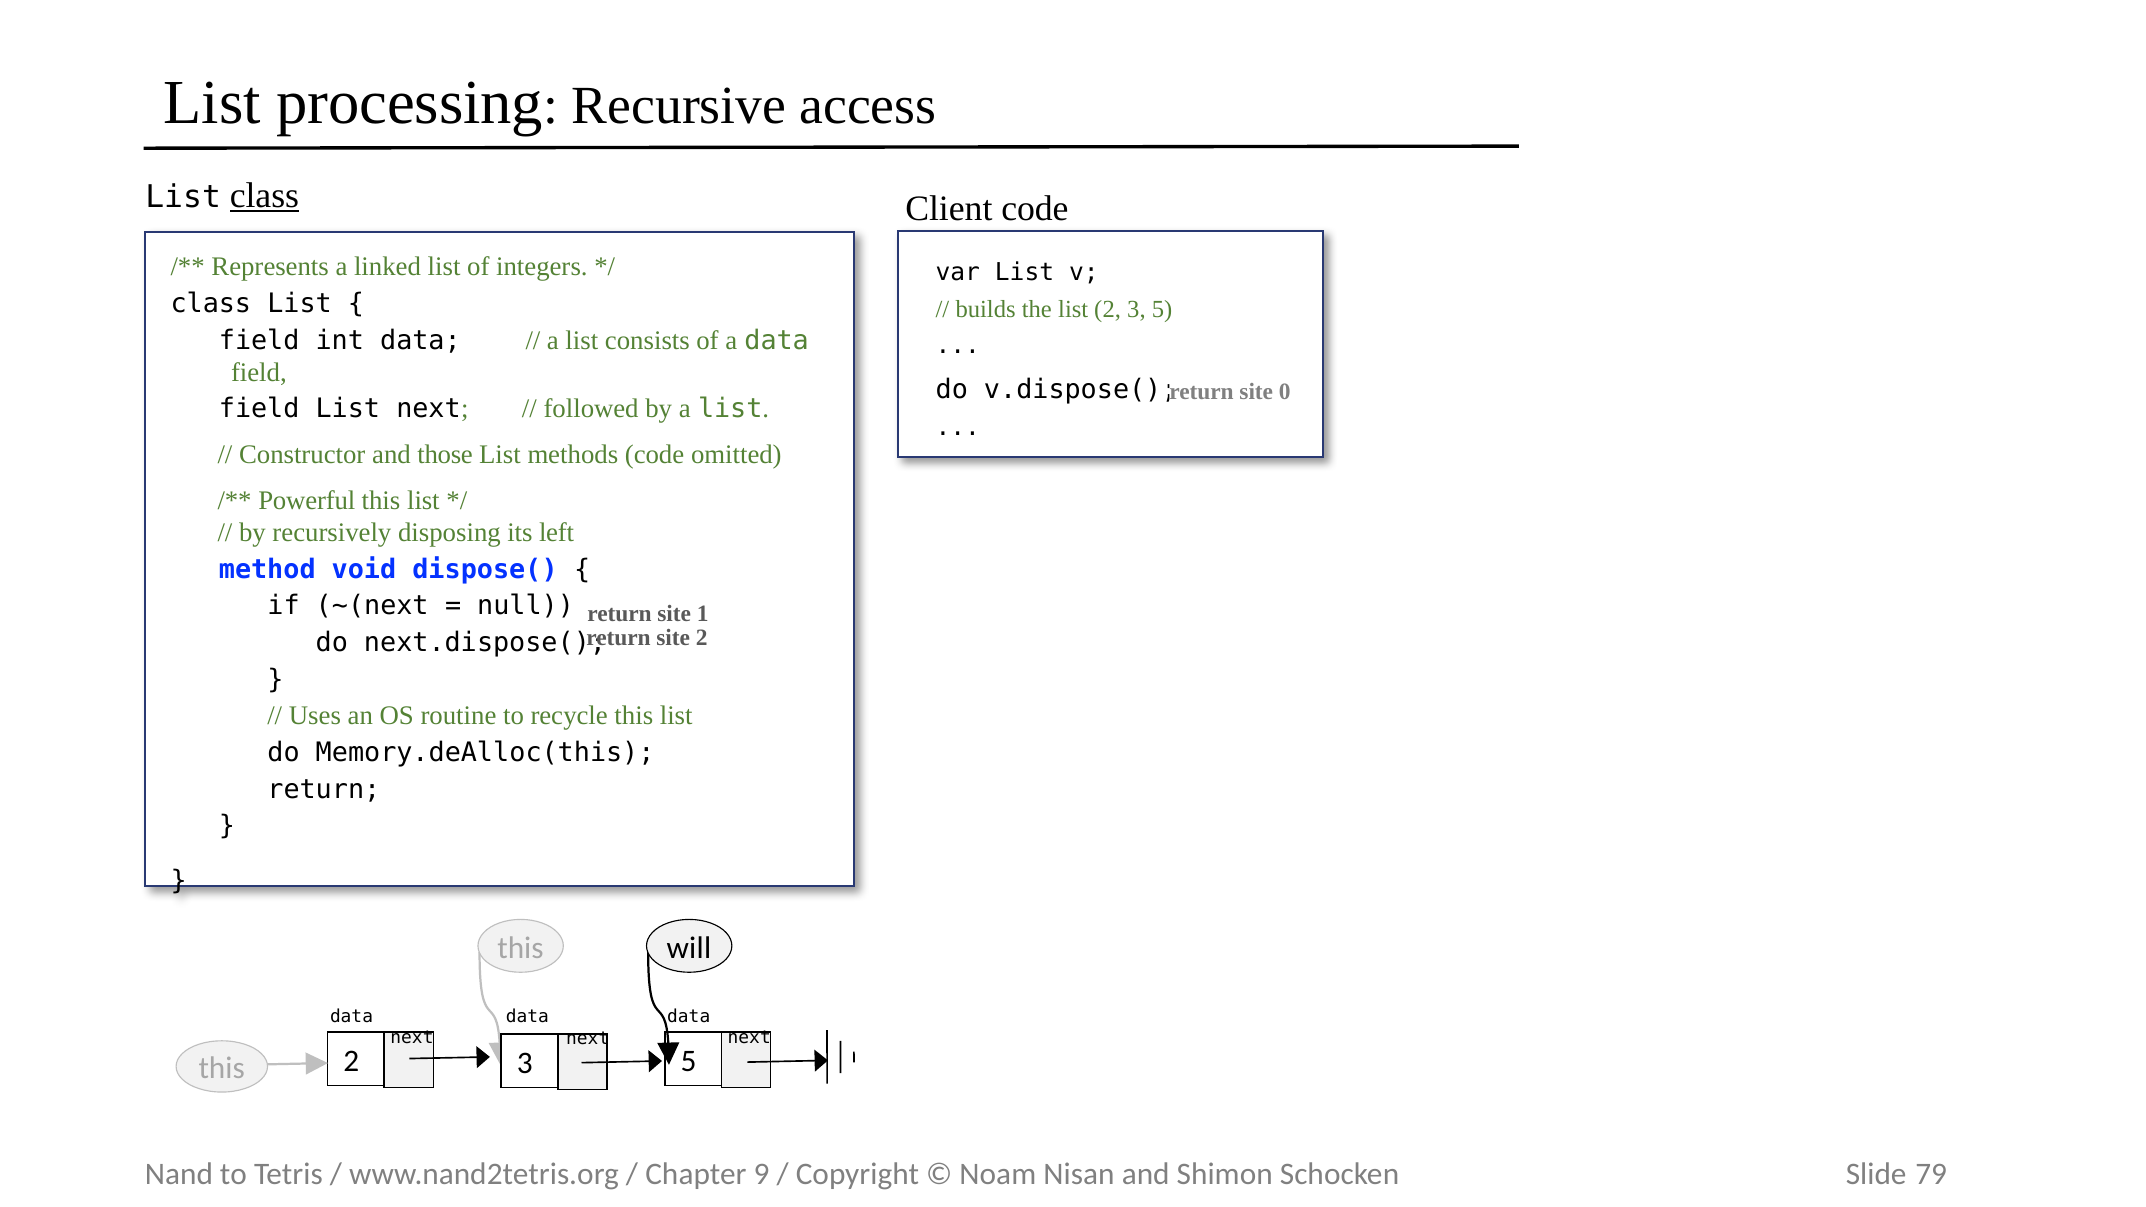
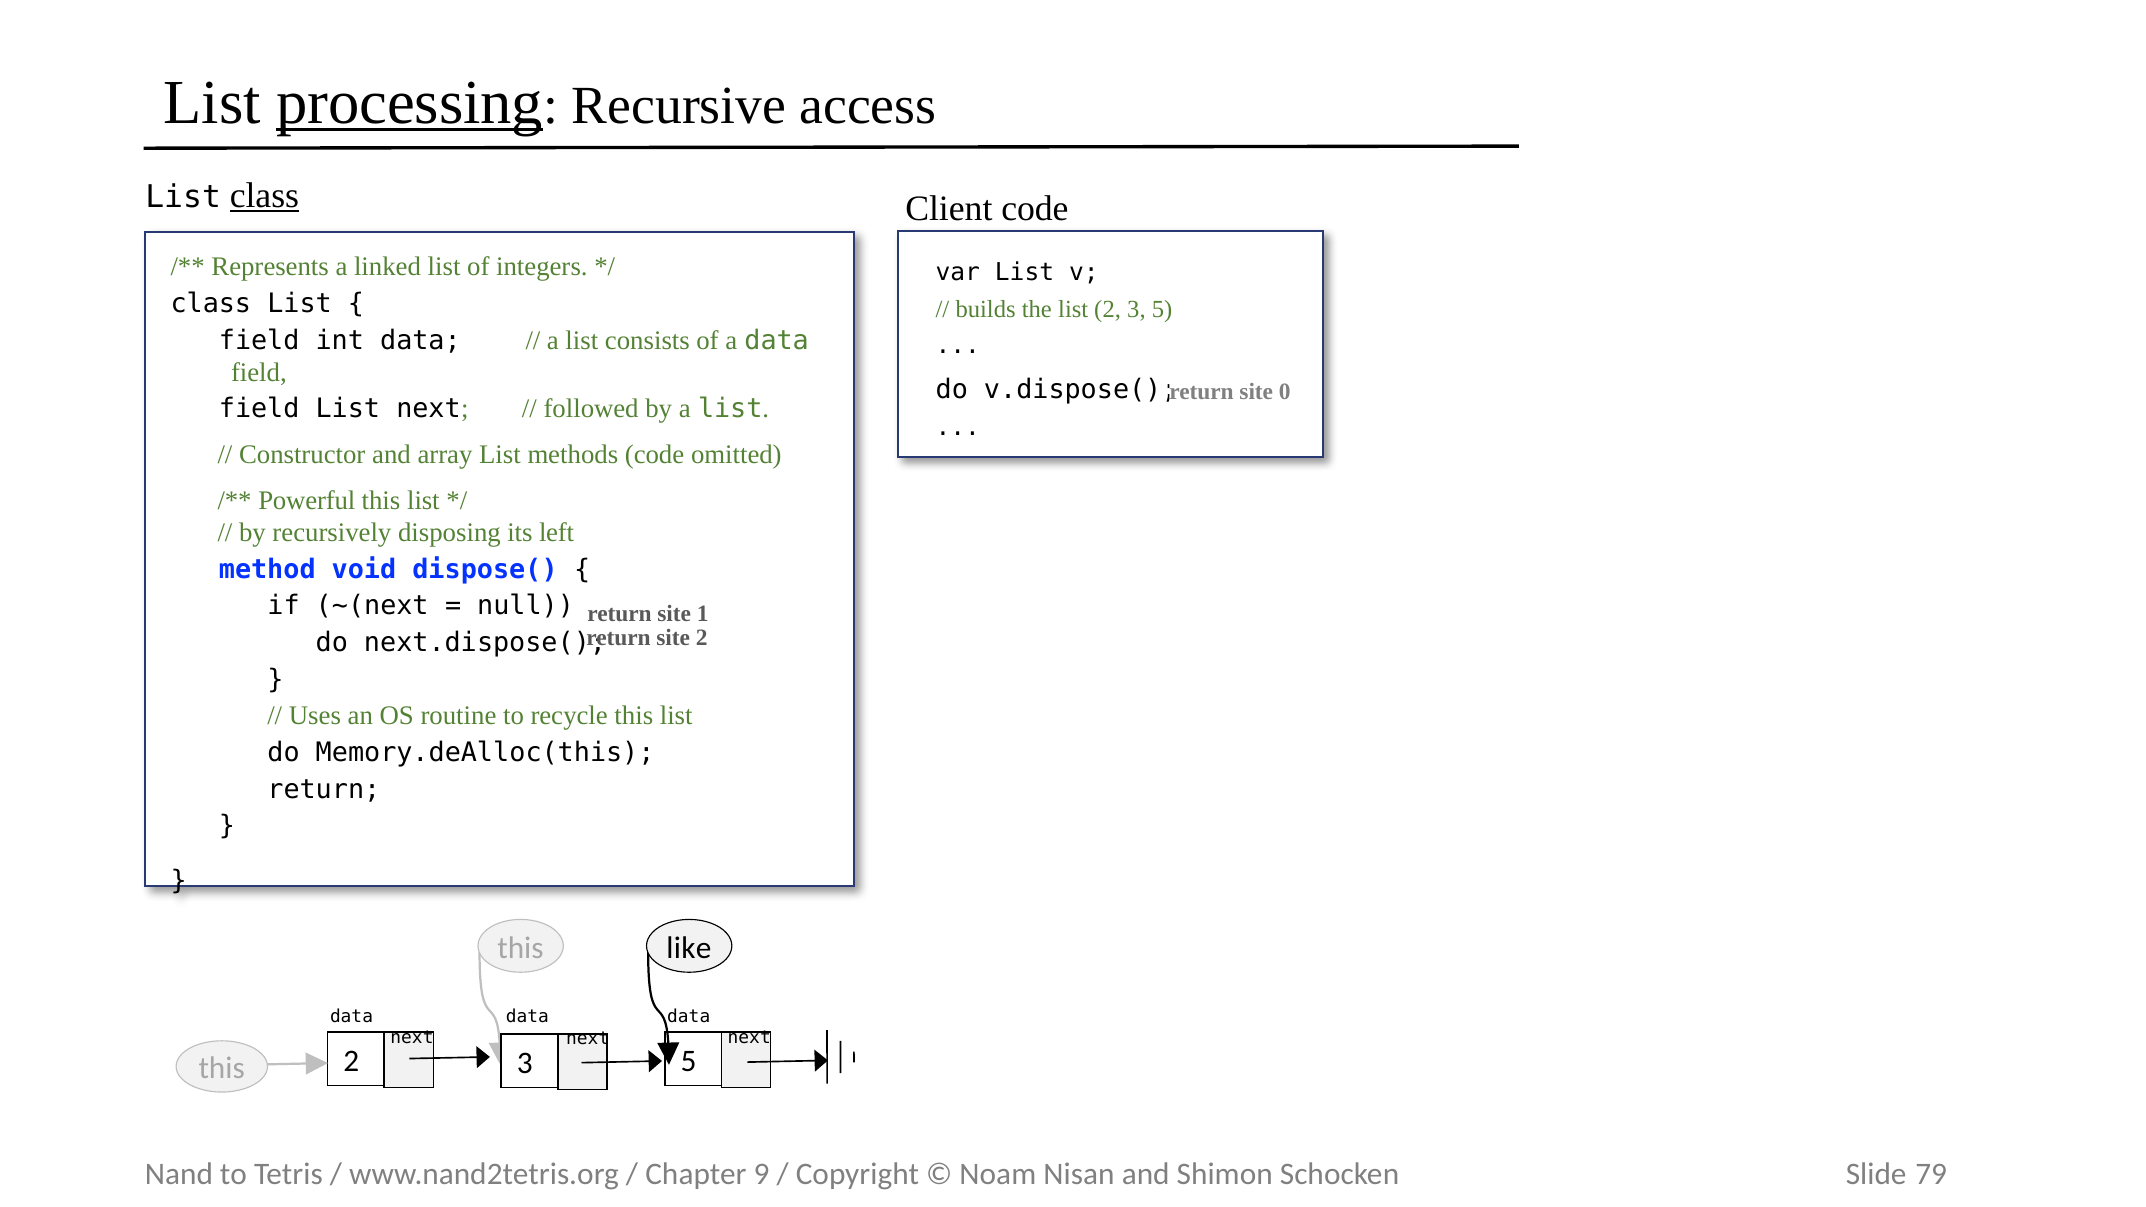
processing underline: none -> present
those: those -> array
will: will -> like
